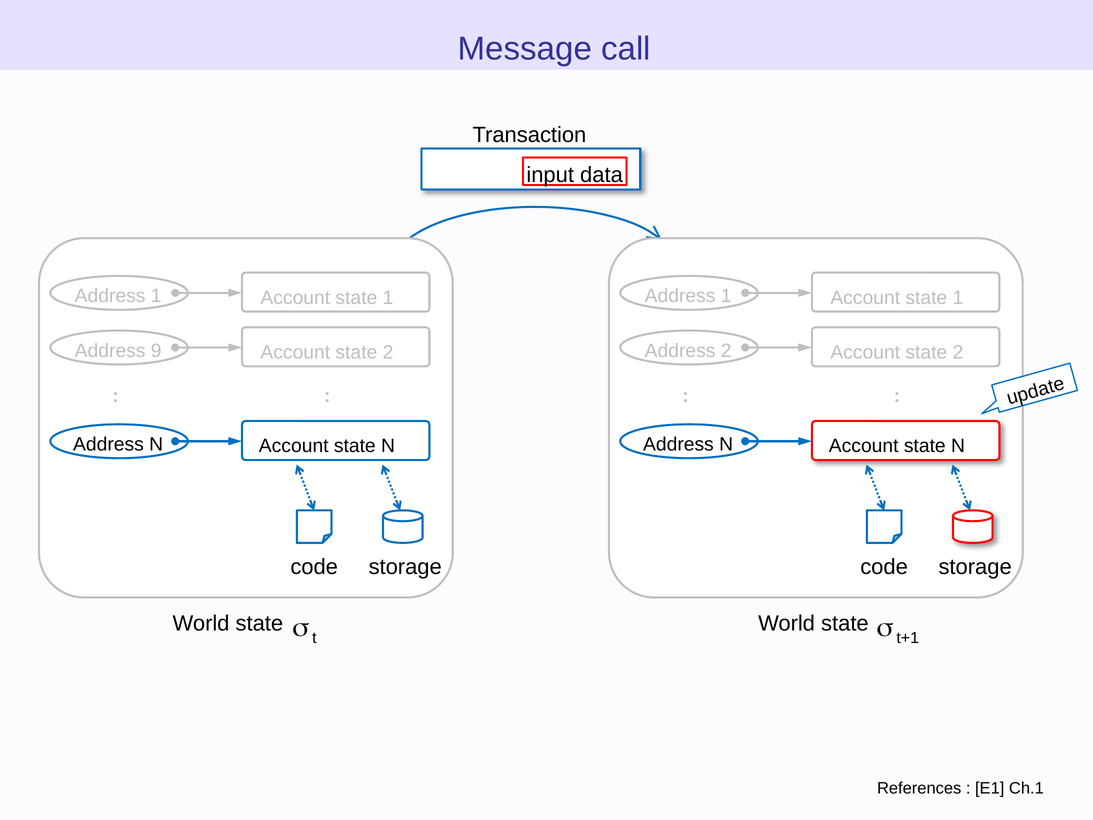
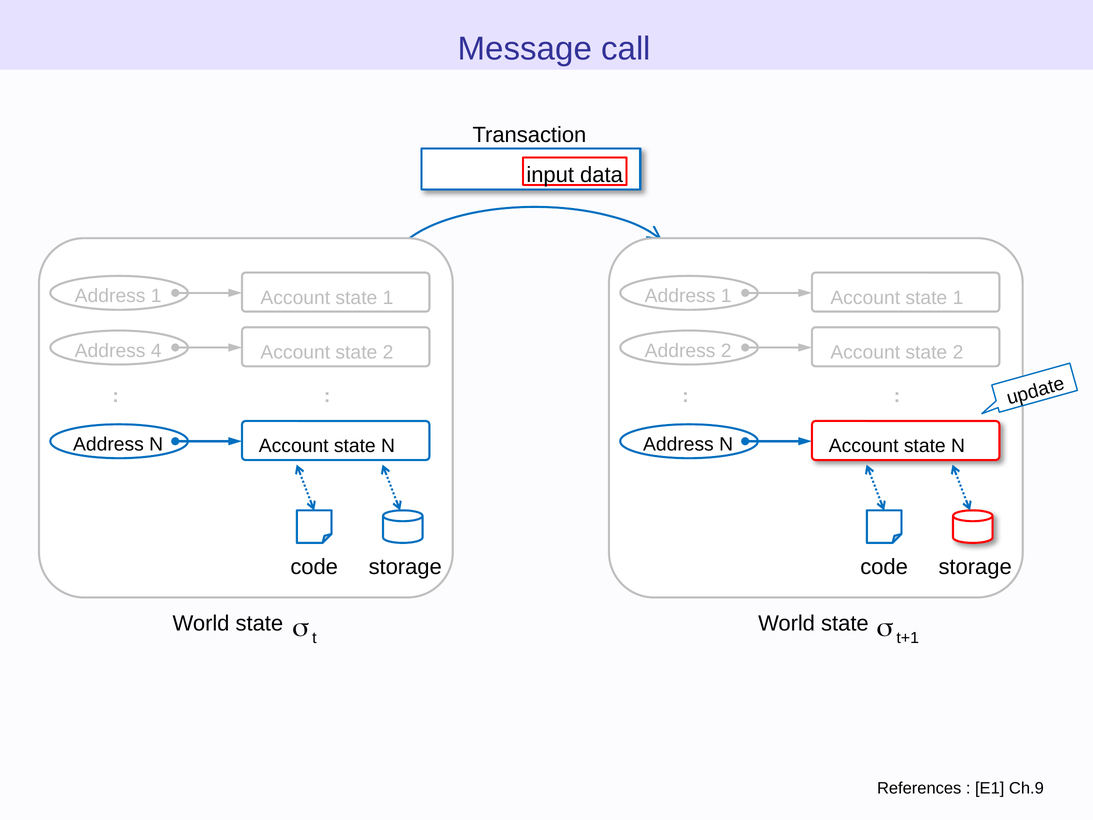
9: 9 -> 4
Ch.1: Ch.1 -> Ch.9
